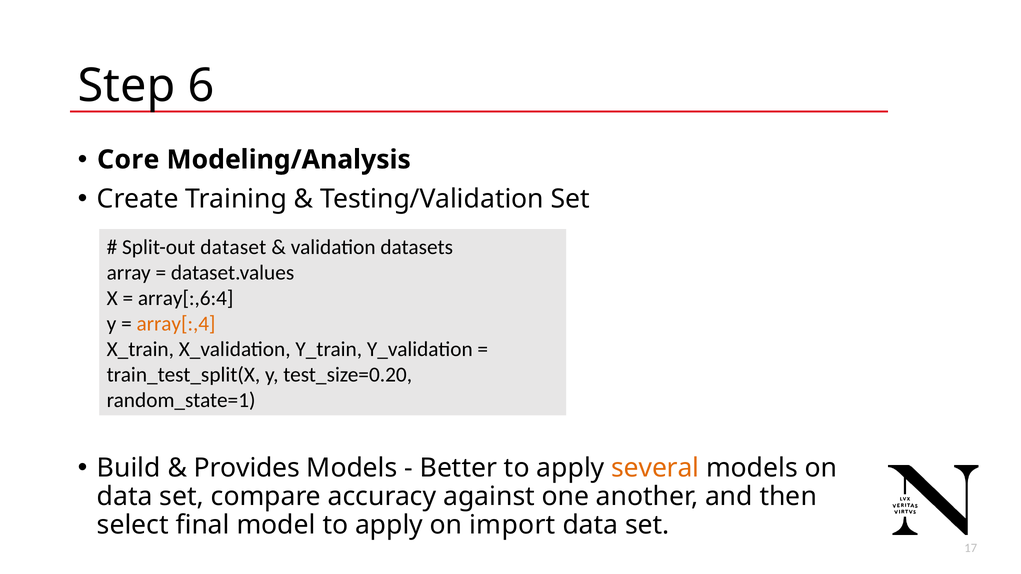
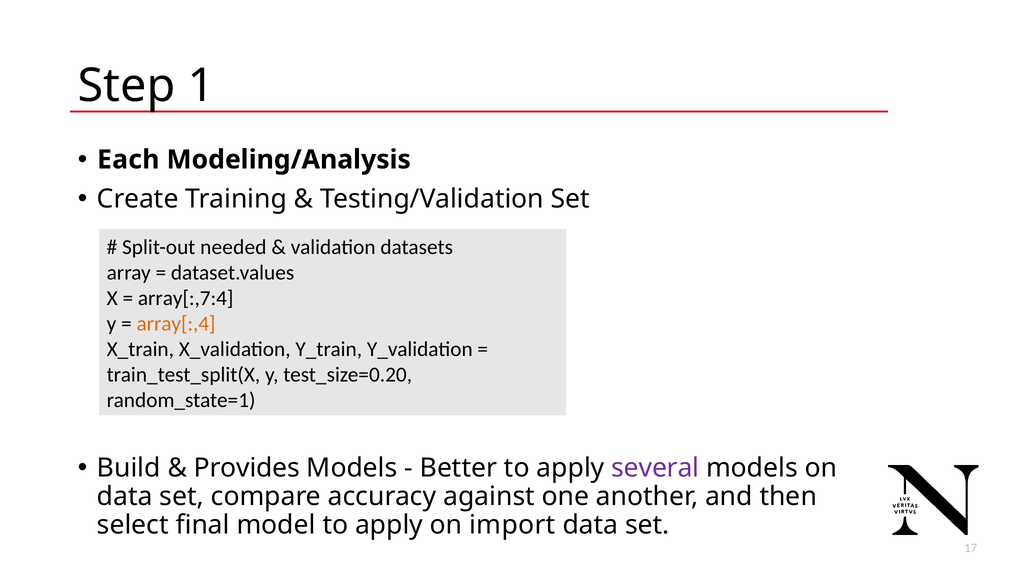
6: 6 -> 1
Core: Core -> Each
dataset: dataset -> needed
array[:,6:4: array[:,6:4 -> array[:,7:4
several colour: orange -> purple
